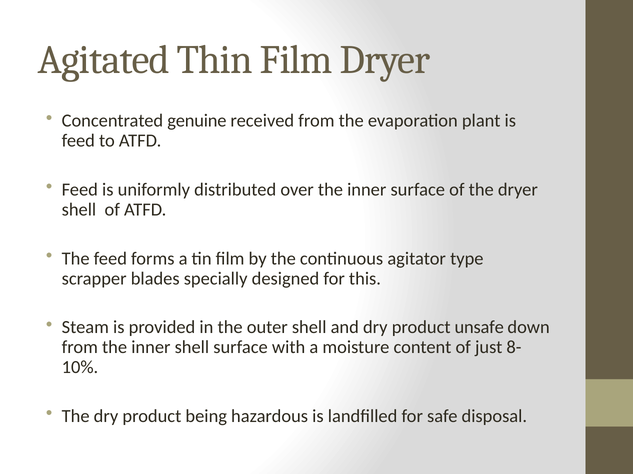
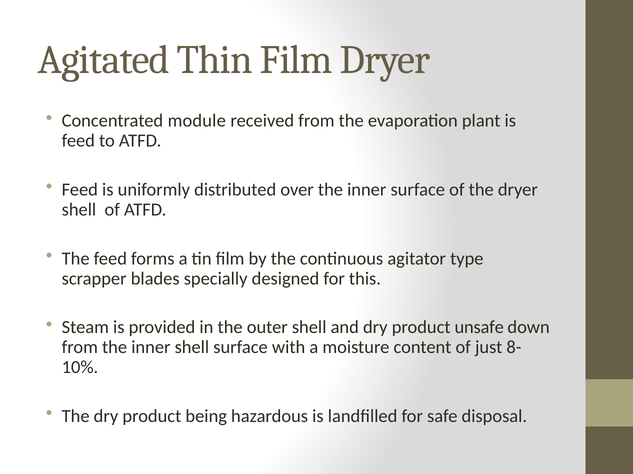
genuine: genuine -> module
